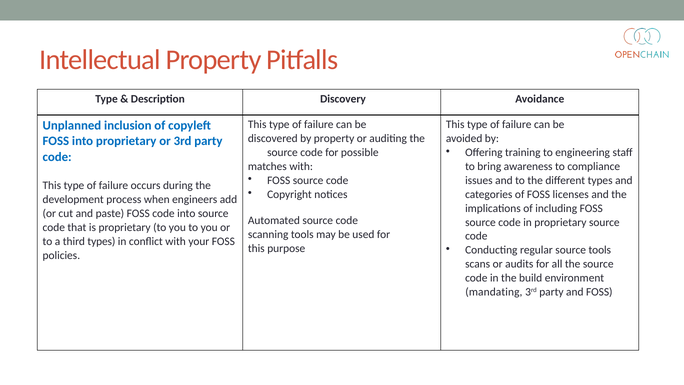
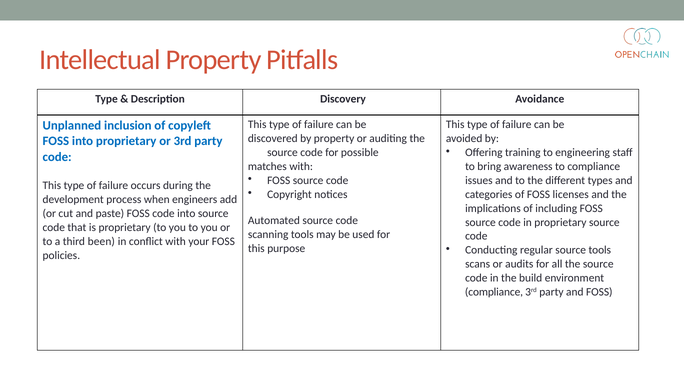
third types: types -> been
mandating at (494, 292): mandating -> compliance
